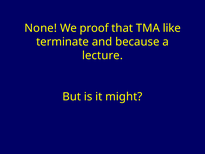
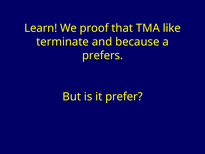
None: None -> Learn
lecture: lecture -> prefers
might: might -> prefer
